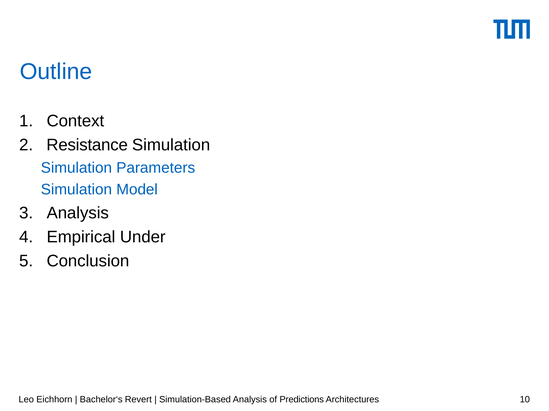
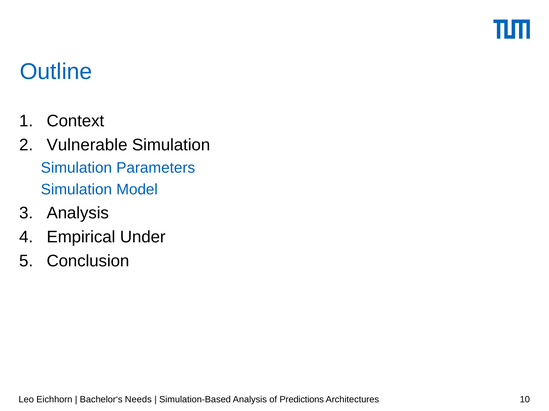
Resistance: Resistance -> Vulnerable
Revert: Revert -> Needs
